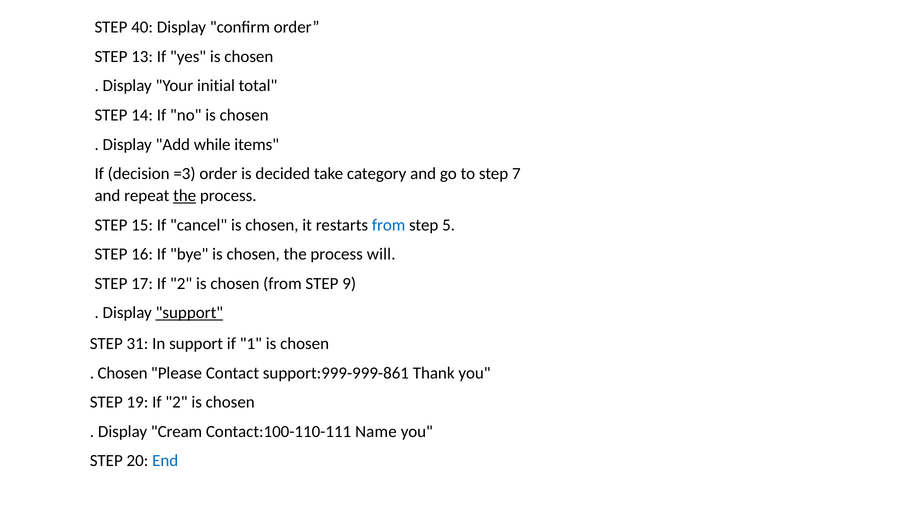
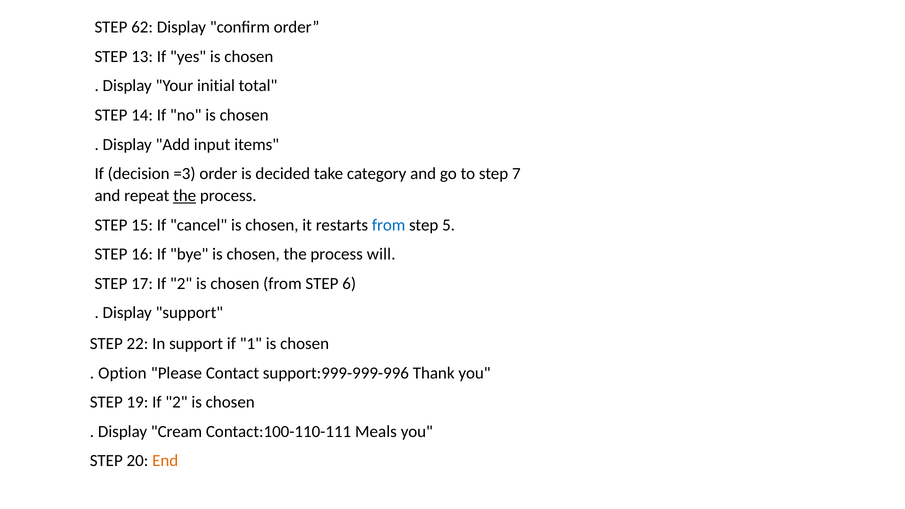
40: 40 -> 62
while: while -> input
9: 9 -> 6
support at (189, 313) underline: present -> none
31: 31 -> 22
Chosen at (123, 373): Chosen -> Option
support:999-999-861: support:999-999-861 -> support:999-999-996
Name: Name -> Meals
End colour: blue -> orange
